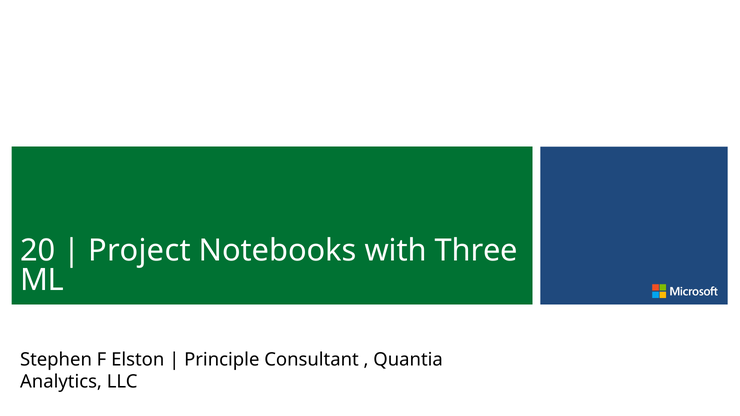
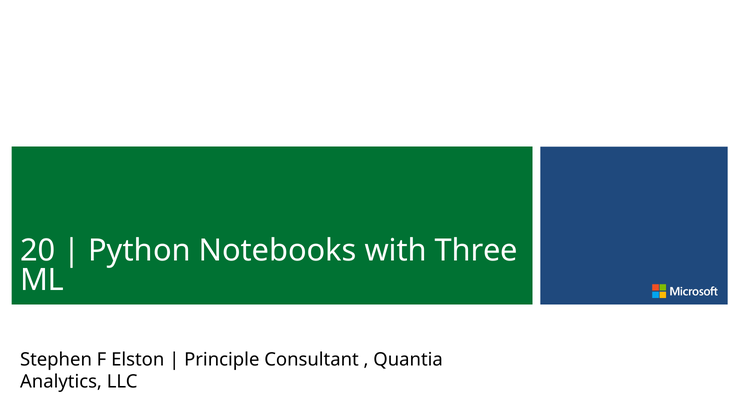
Project: Project -> Python
